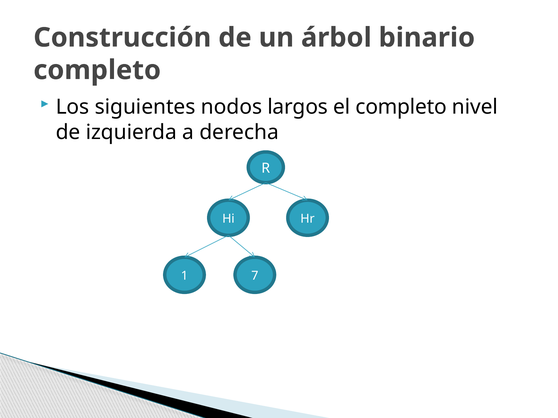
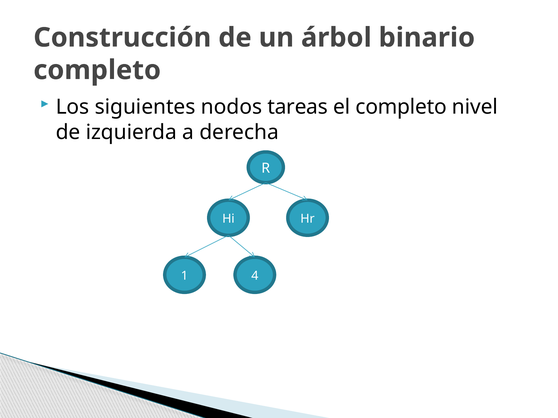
largos: largos -> tareas
7: 7 -> 4
